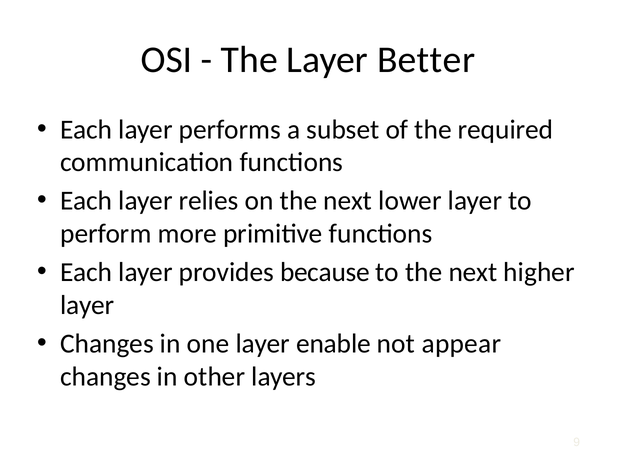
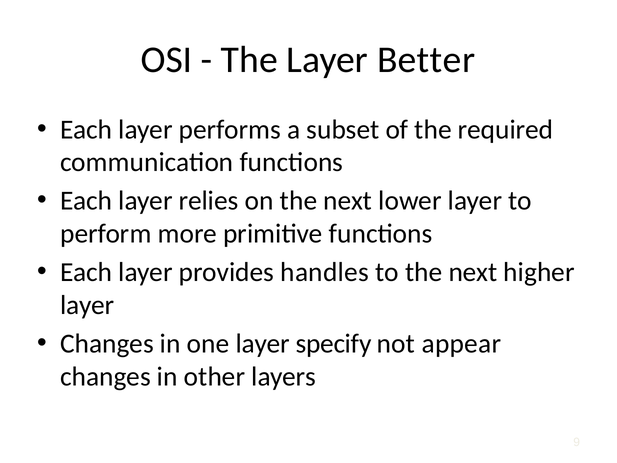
because: because -> handles
enable: enable -> specify
